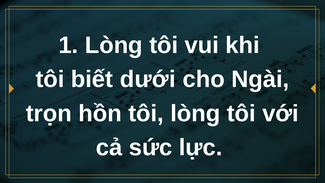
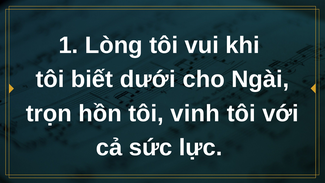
tôi lòng: lòng -> vinh
